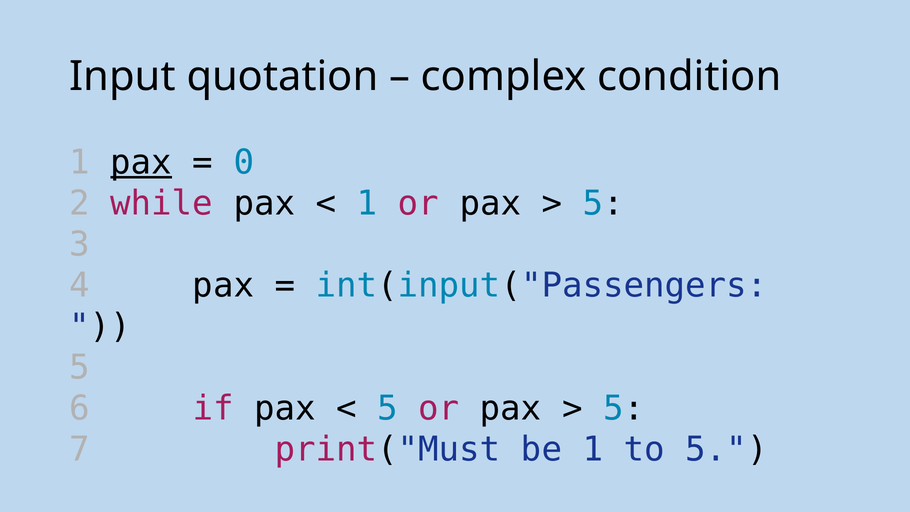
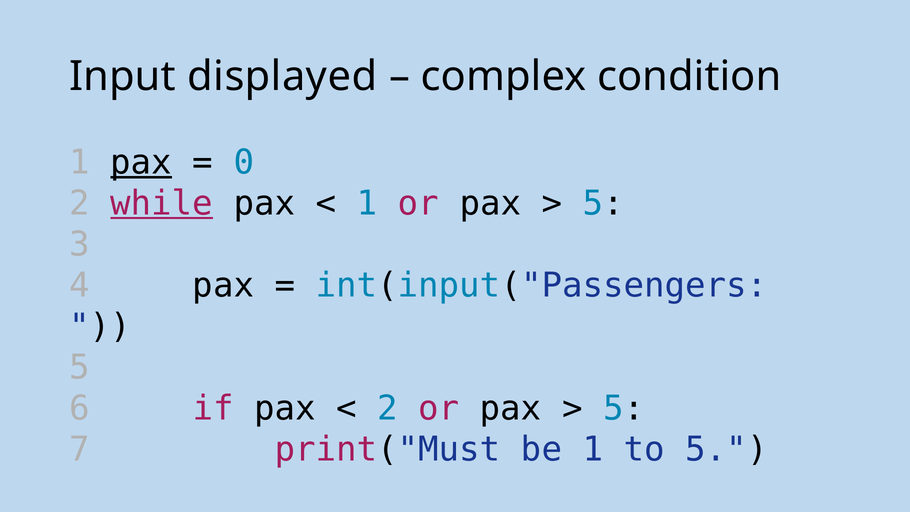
quotation: quotation -> displayed
while underline: none -> present
5 at (388, 408): 5 -> 2
